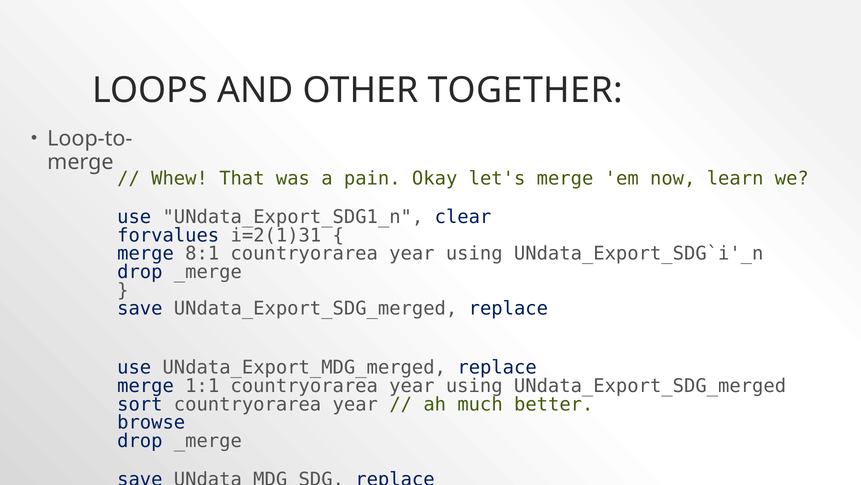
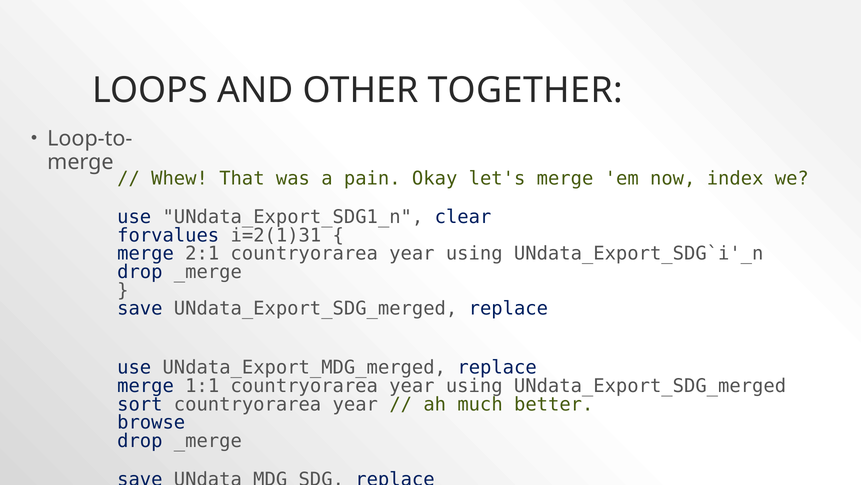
learn: learn -> index
8:1: 8:1 -> 2:1
